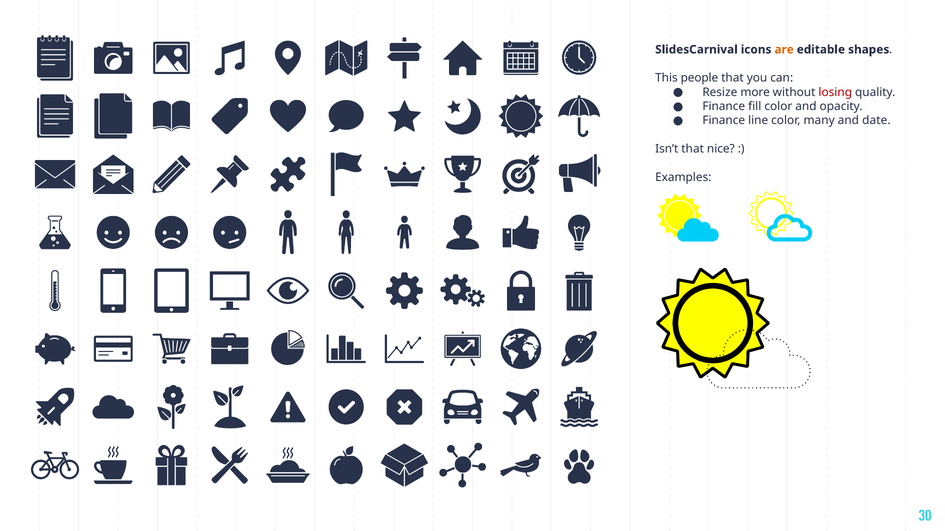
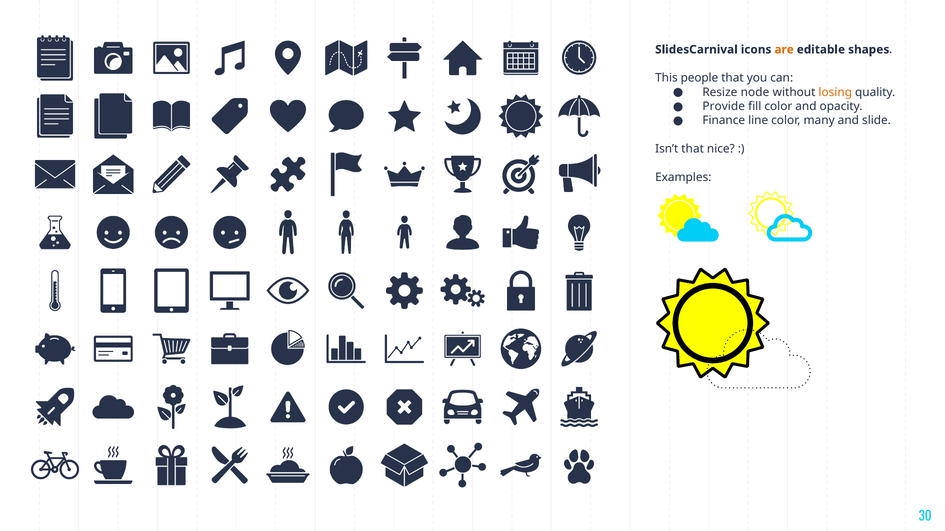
more: more -> node
losing colour: red -> orange
Finance at (724, 106): Finance -> Provide
date: date -> slide
